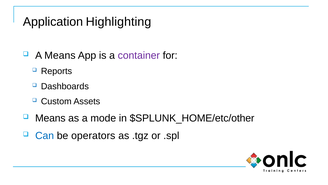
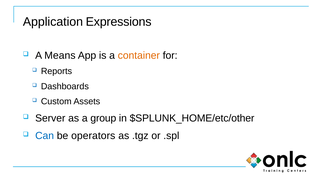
Highlighting: Highlighting -> Expressions
container colour: purple -> orange
Means at (50, 118): Means -> Server
mode: mode -> group
